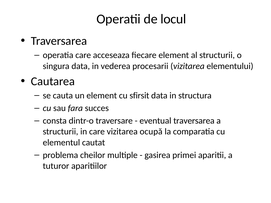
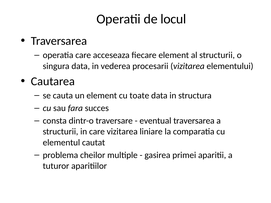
sfirsit: sfirsit -> toate
ocupă: ocupă -> liniare
